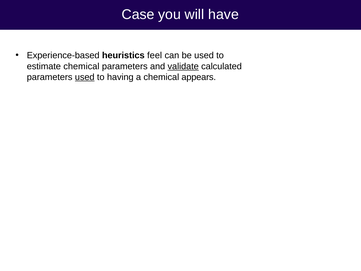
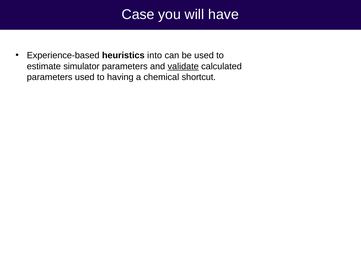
feel: feel -> into
estimate chemical: chemical -> simulator
used at (85, 77) underline: present -> none
appears: appears -> shortcut
